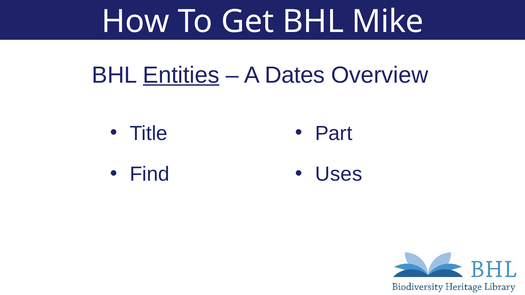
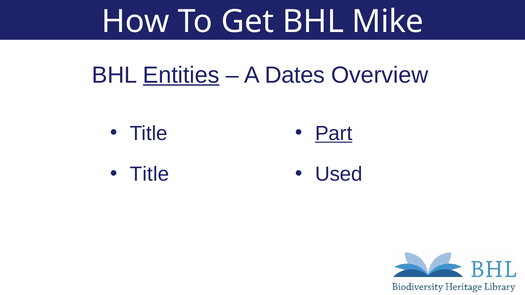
Part underline: none -> present
Find at (150, 174): Find -> Title
Uses: Uses -> Used
